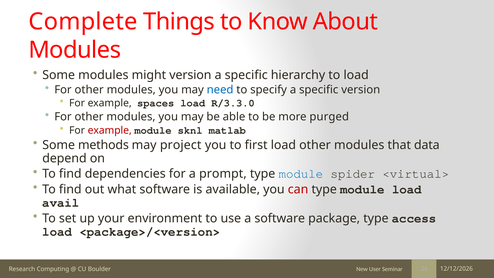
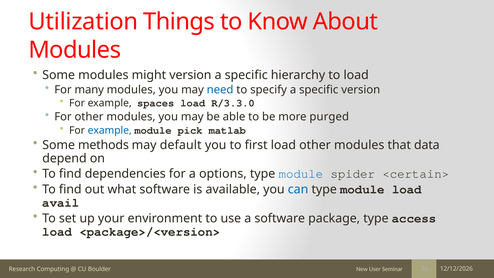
Complete: Complete -> Utilization
other at (89, 90): other -> many
example at (110, 130) colour: red -> blue
sknl: sknl -> pick
project: project -> default
prompt: prompt -> options
<virtual>: <virtual> -> <certain>
can colour: red -> blue
